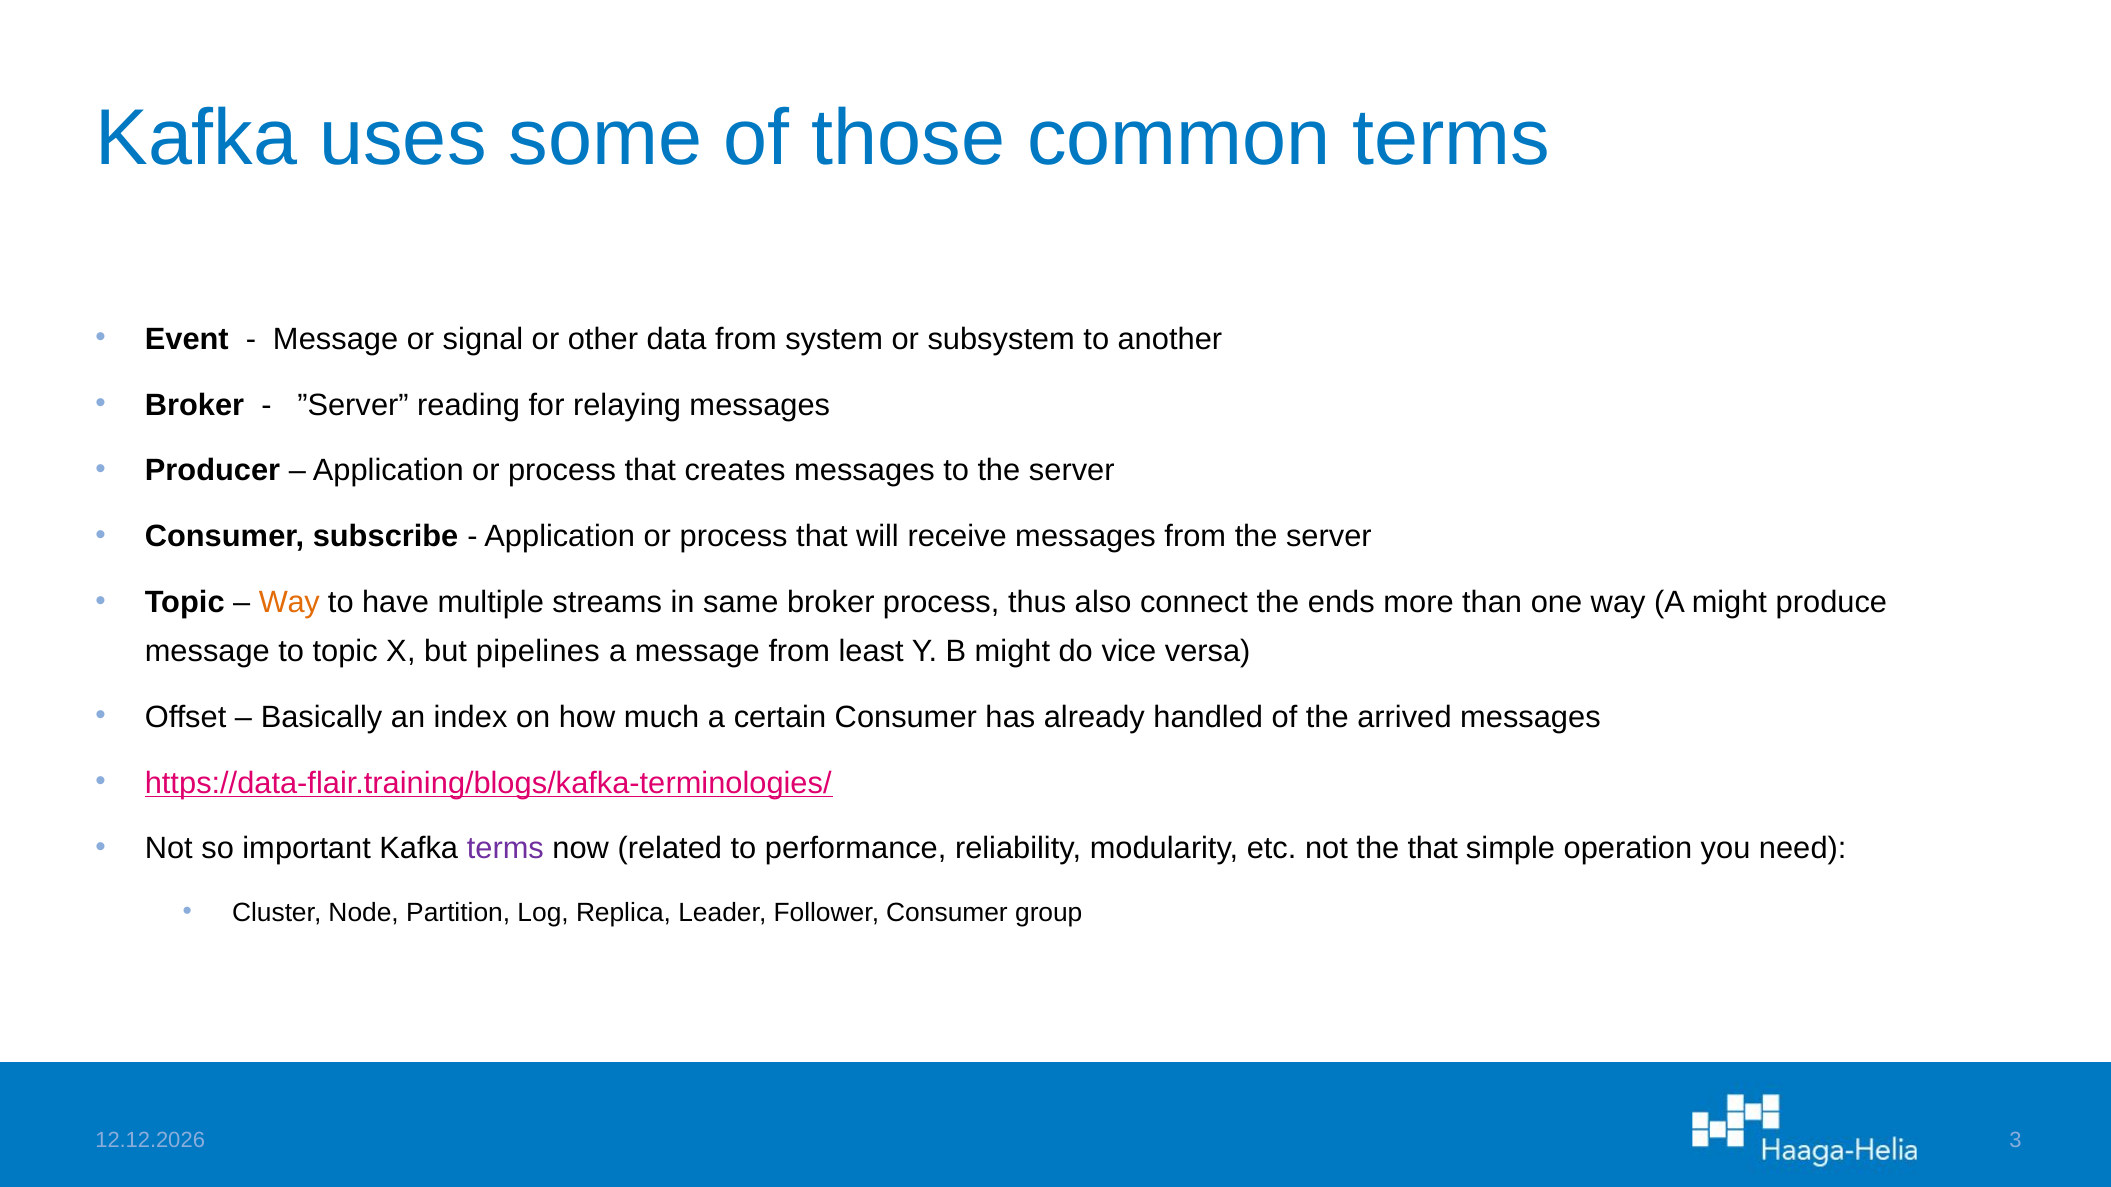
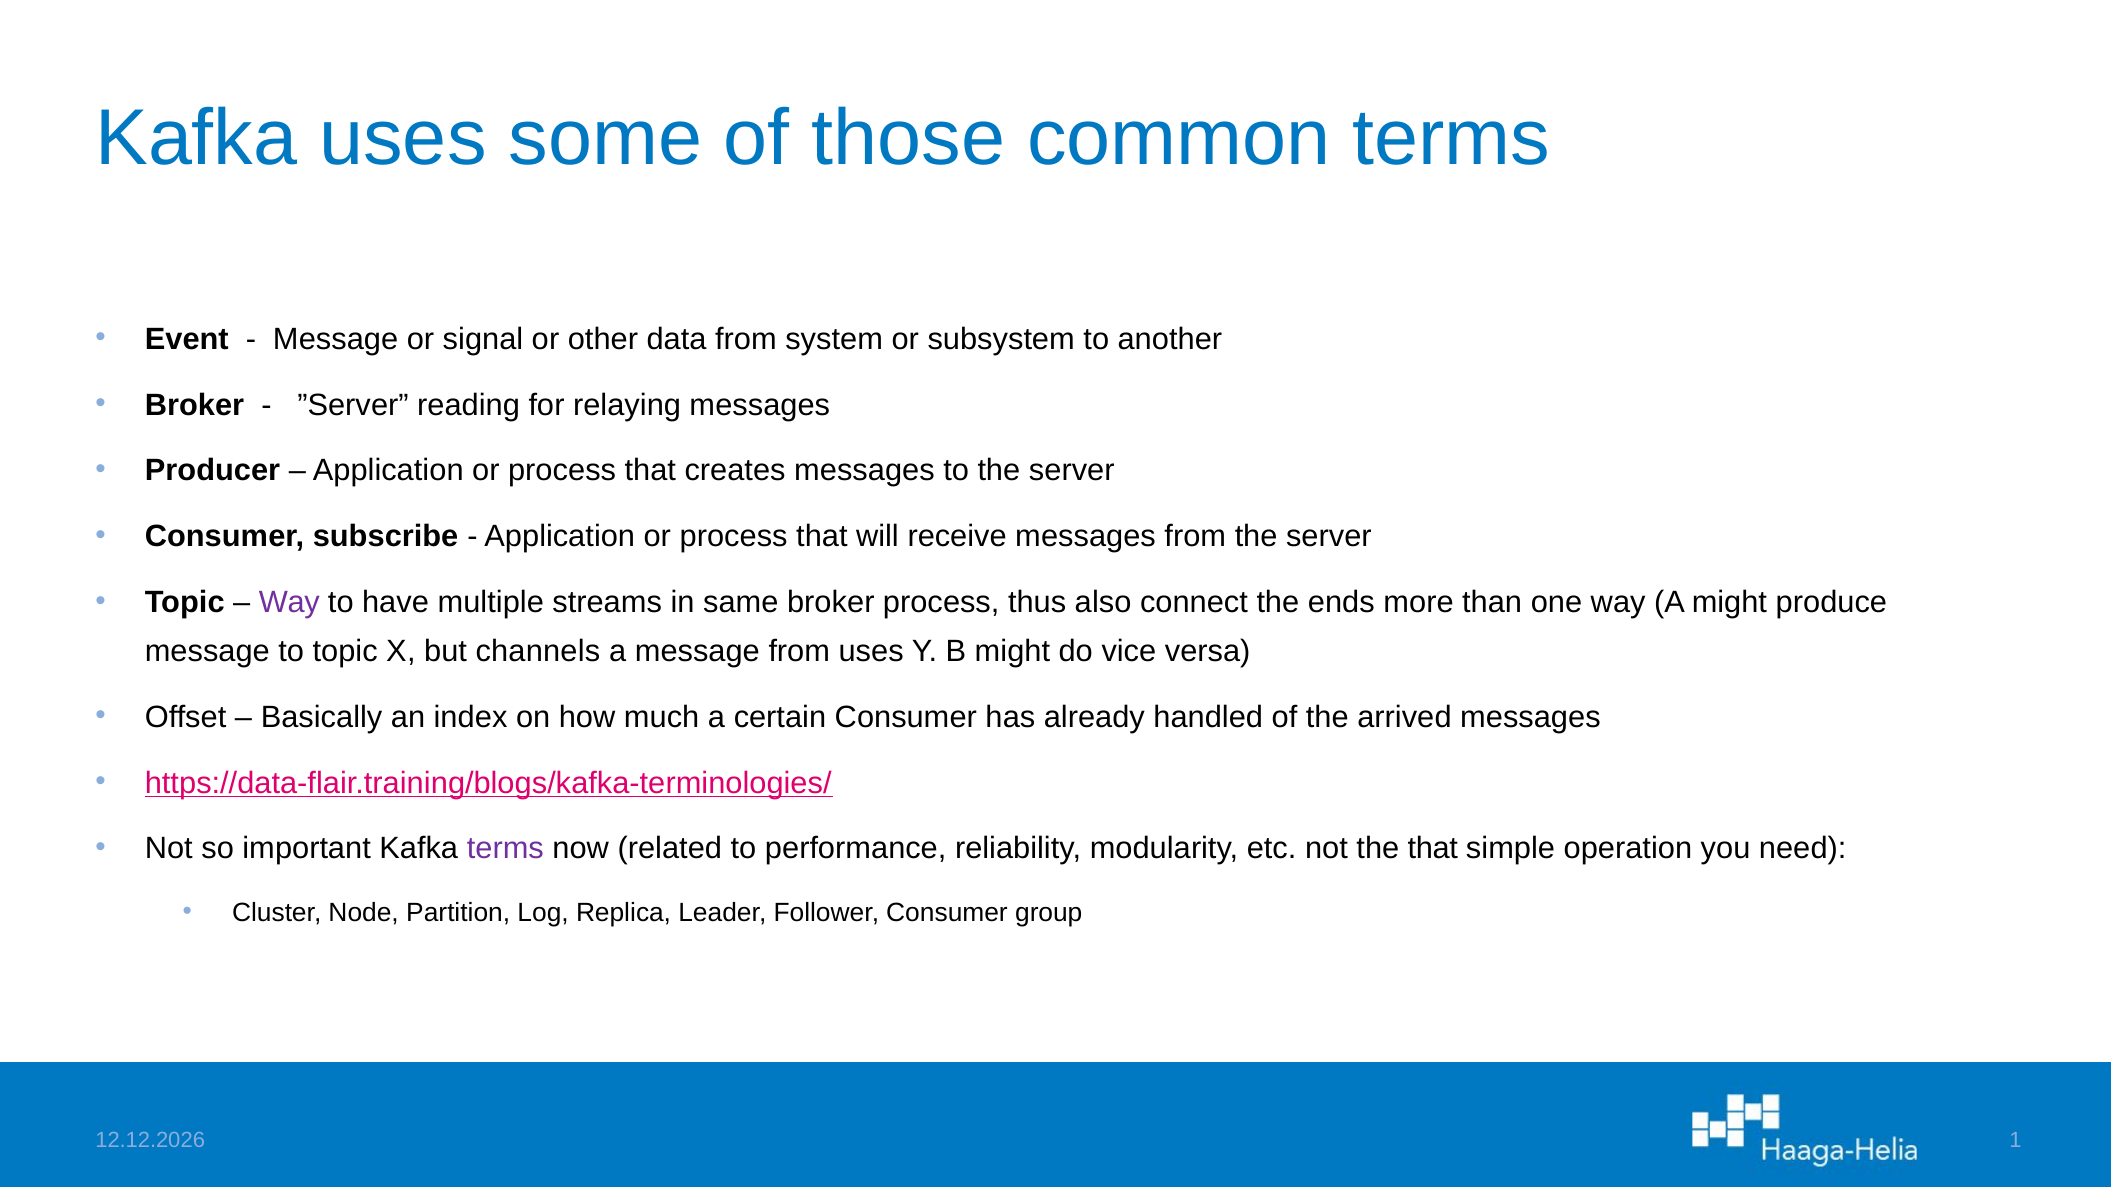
Way at (289, 603) colour: orange -> purple
pipelines: pipelines -> channels
from least: least -> uses
3: 3 -> 1
